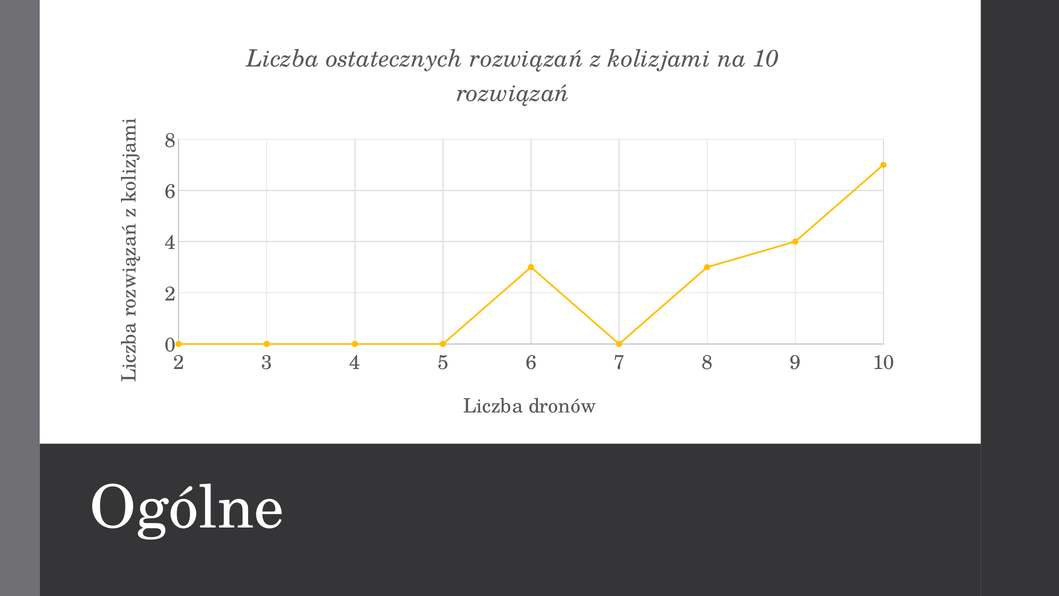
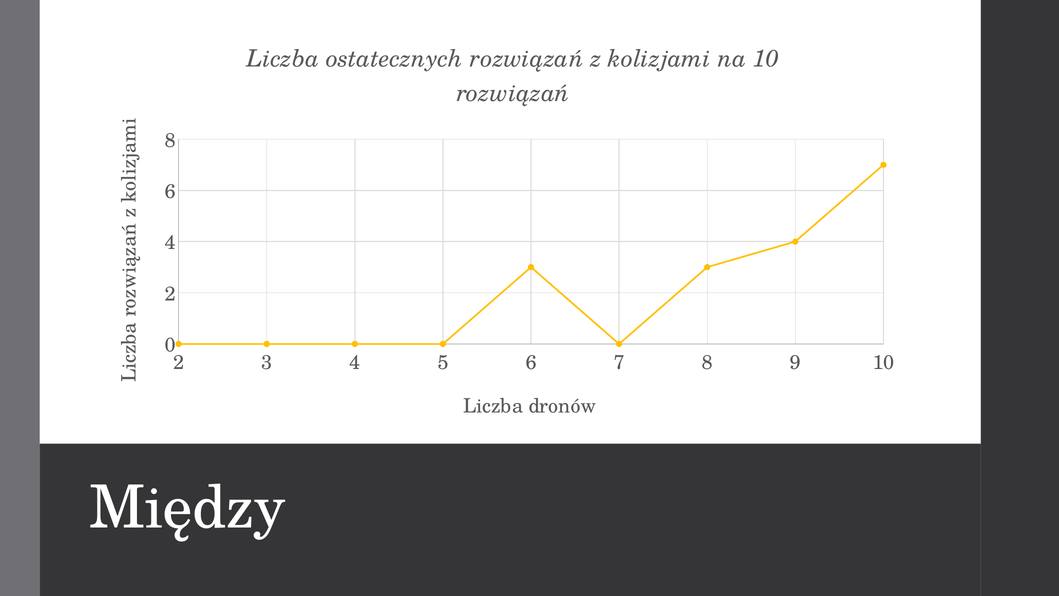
Ogólne: Ogólne -> Między
